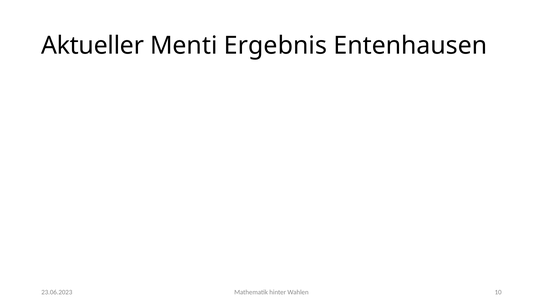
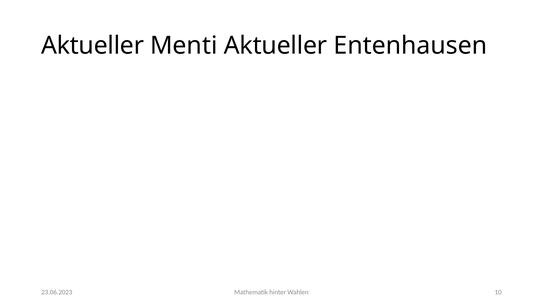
Menti Ergebnis: Ergebnis -> Aktueller
